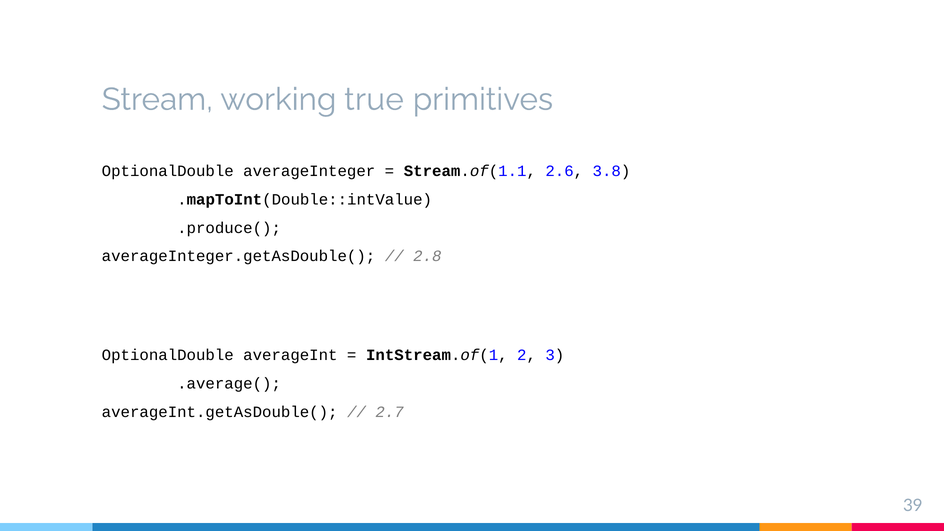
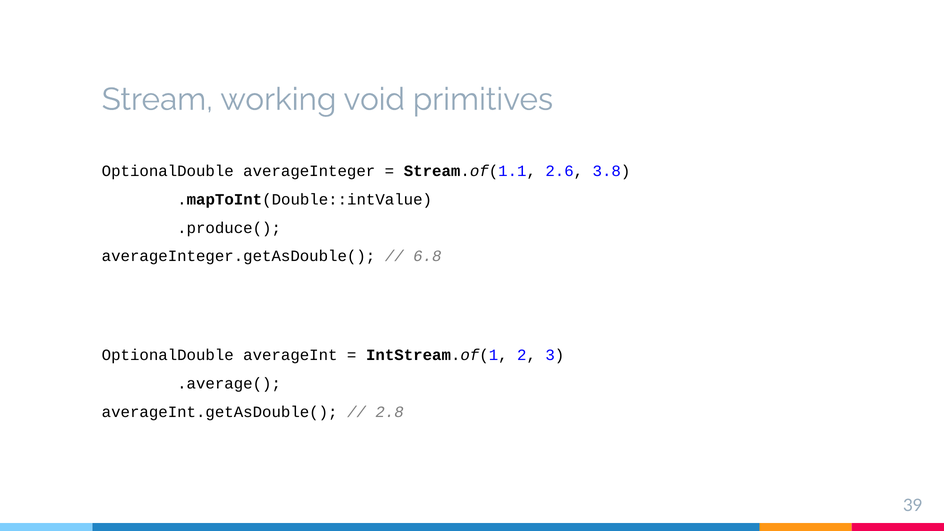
true: true -> void
2.8: 2.8 -> 6.8
2.7: 2.7 -> 2.8
